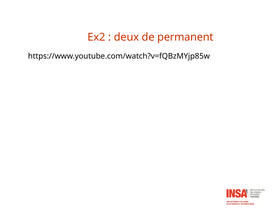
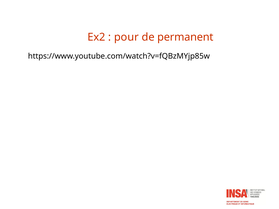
deux: deux -> pour
